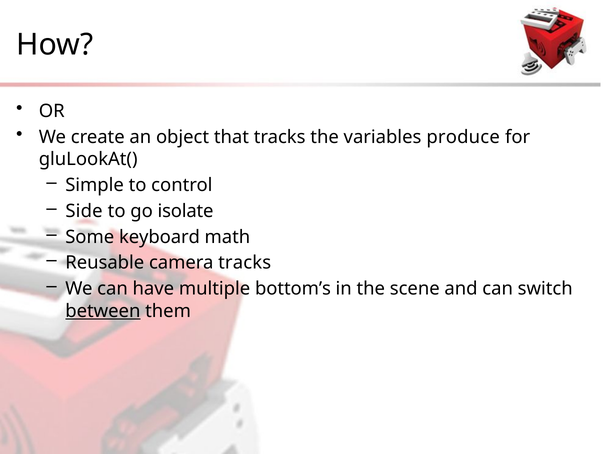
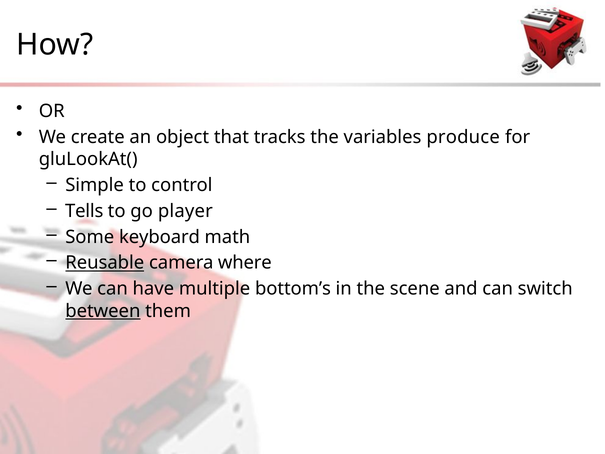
Side: Side -> Tells
isolate: isolate -> player
Reusable underline: none -> present
camera tracks: tracks -> where
